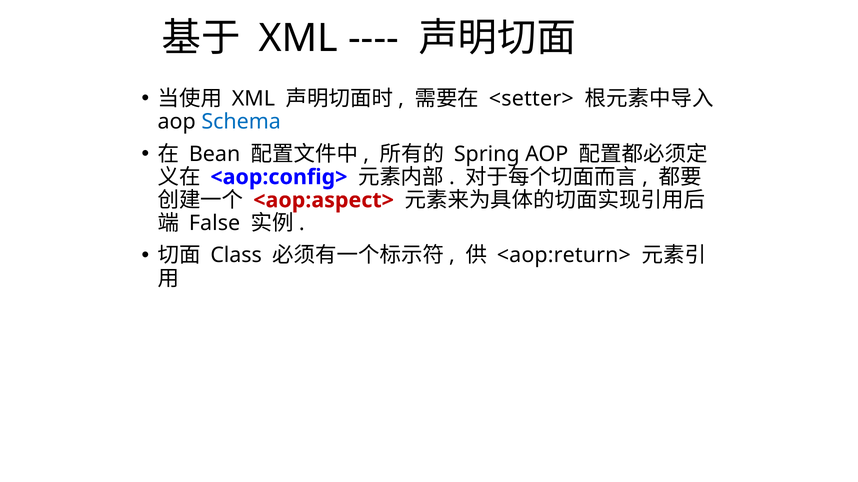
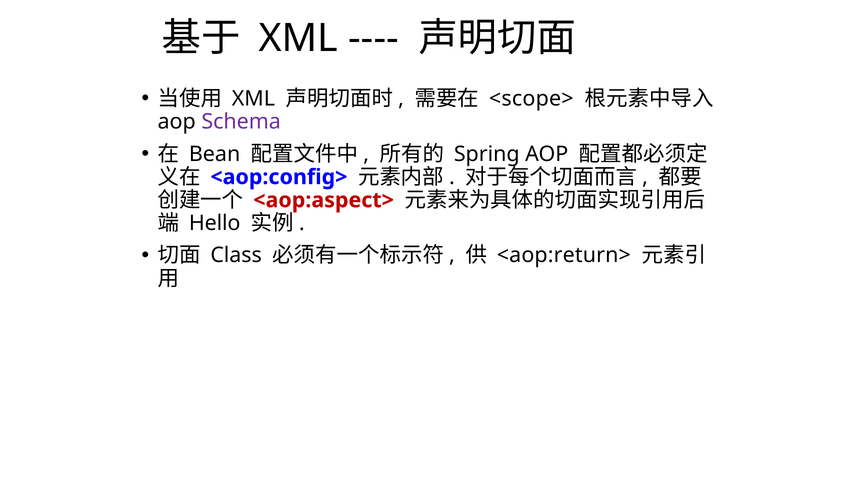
<setter>: <setter> -> <scope>
Schema colour: blue -> purple
False: False -> Hello
